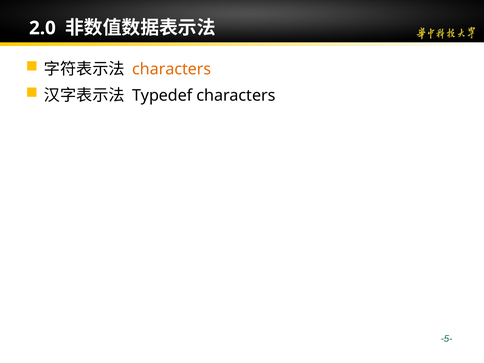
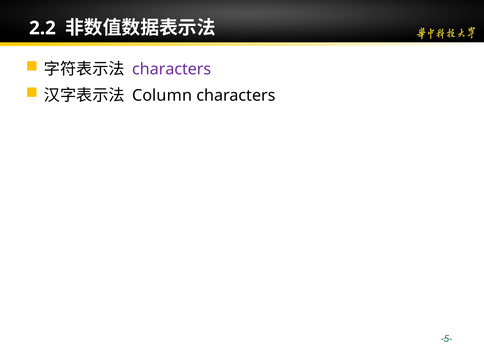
2.0: 2.0 -> 2.2
characters at (172, 69) colour: orange -> purple
Typedef: Typedef -> Column
